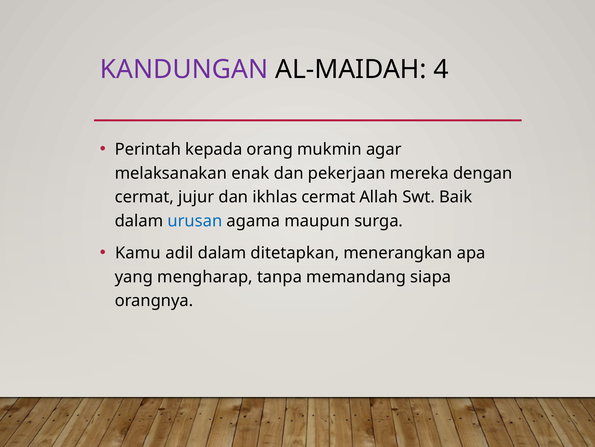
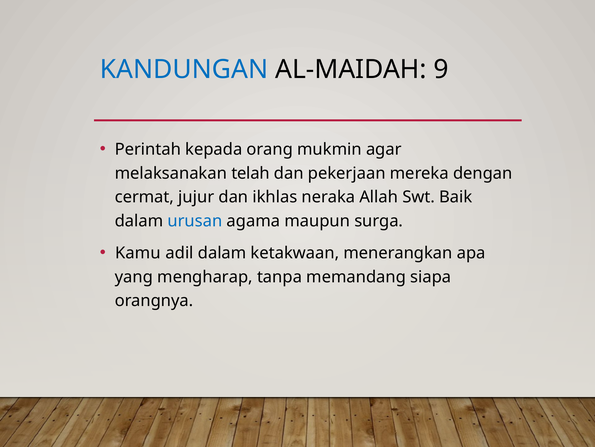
KANDUNGAN colour: purple -> blue
4: 4 -> 9
enak: enak -> telah
ikhlas cermat: cermat -> neraka
ditetapkan: ditetapkan -> ketakwaan
